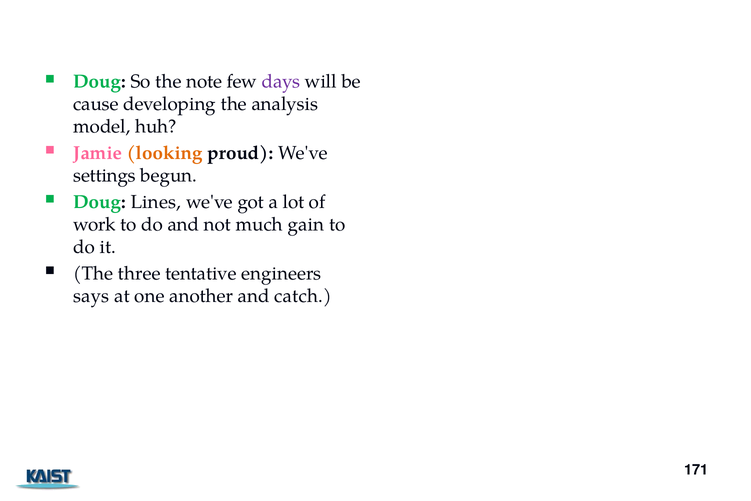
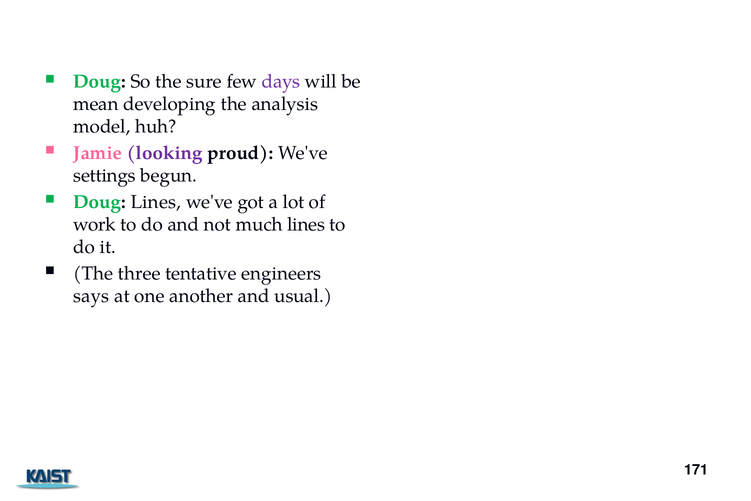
note: note -> sure
cause: cause -> mean
looking colour: orange -> purple
much gain: gain -> lines
catch: catch -> usual
